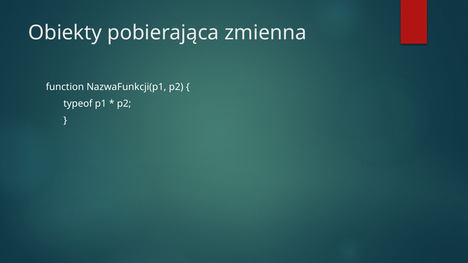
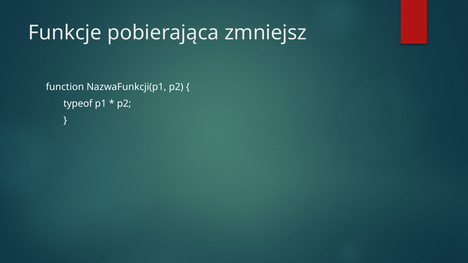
Obiekty: Obiekty -> Funkcje
zmienna: zmienna -> zmniejsz
